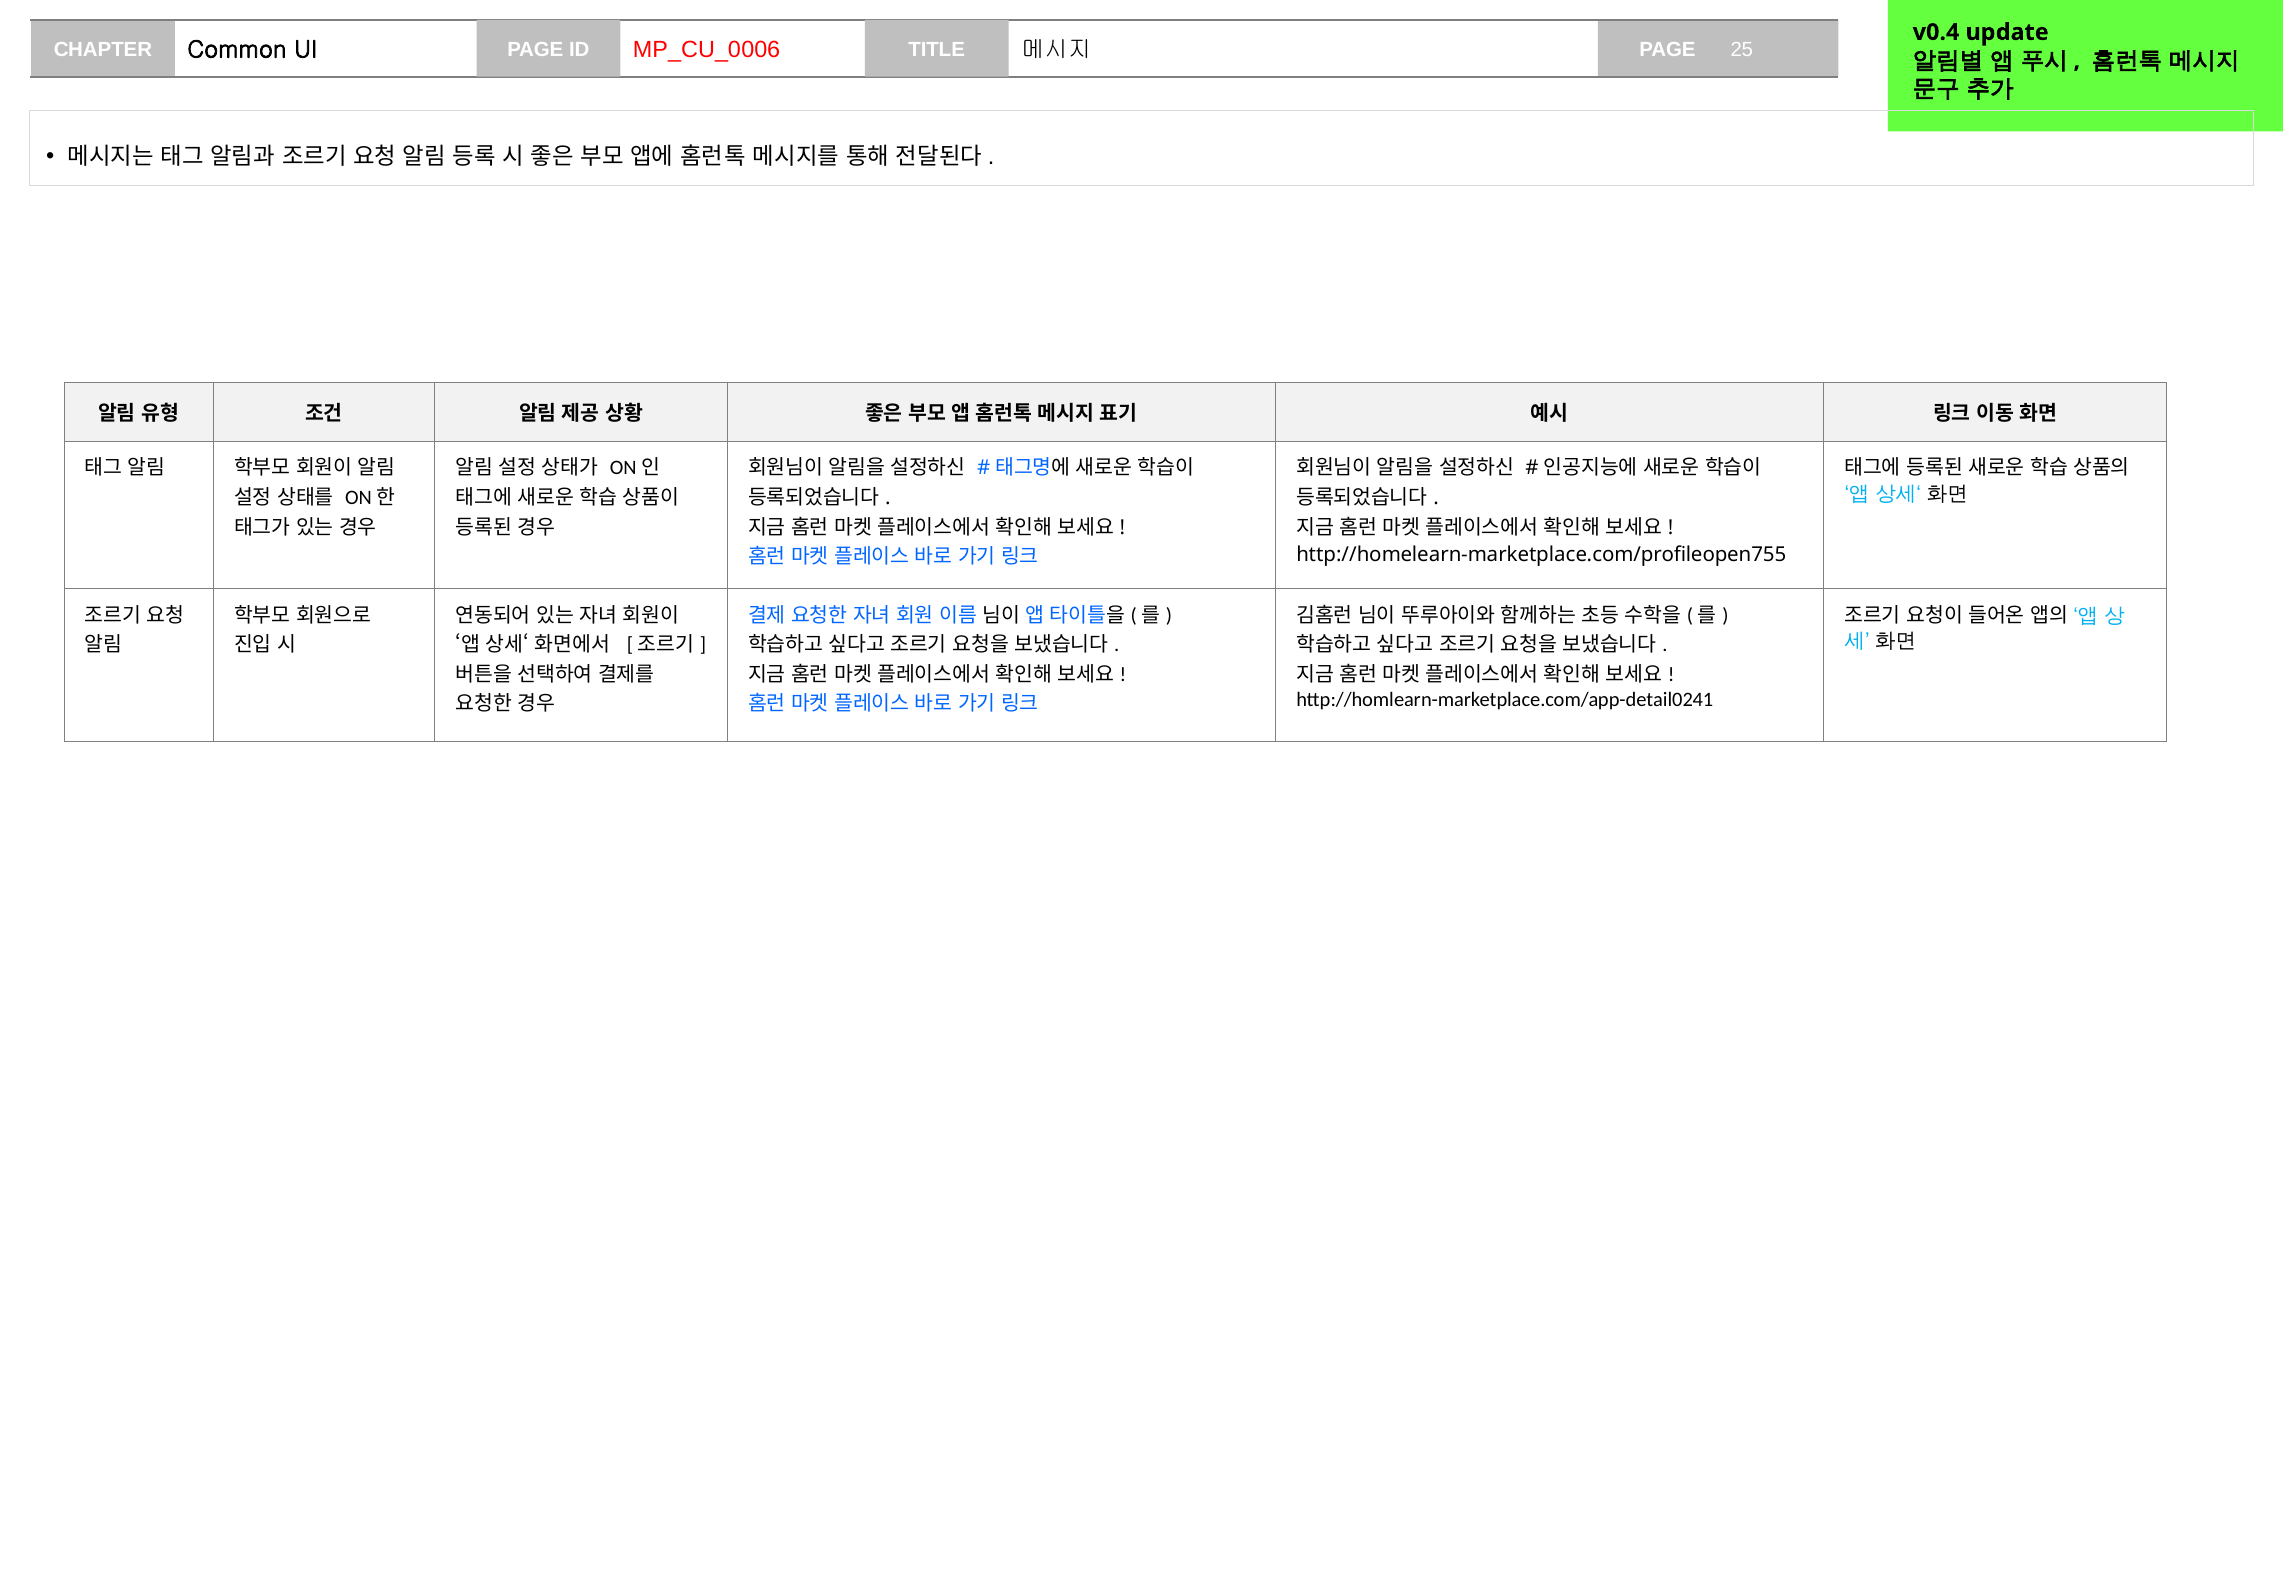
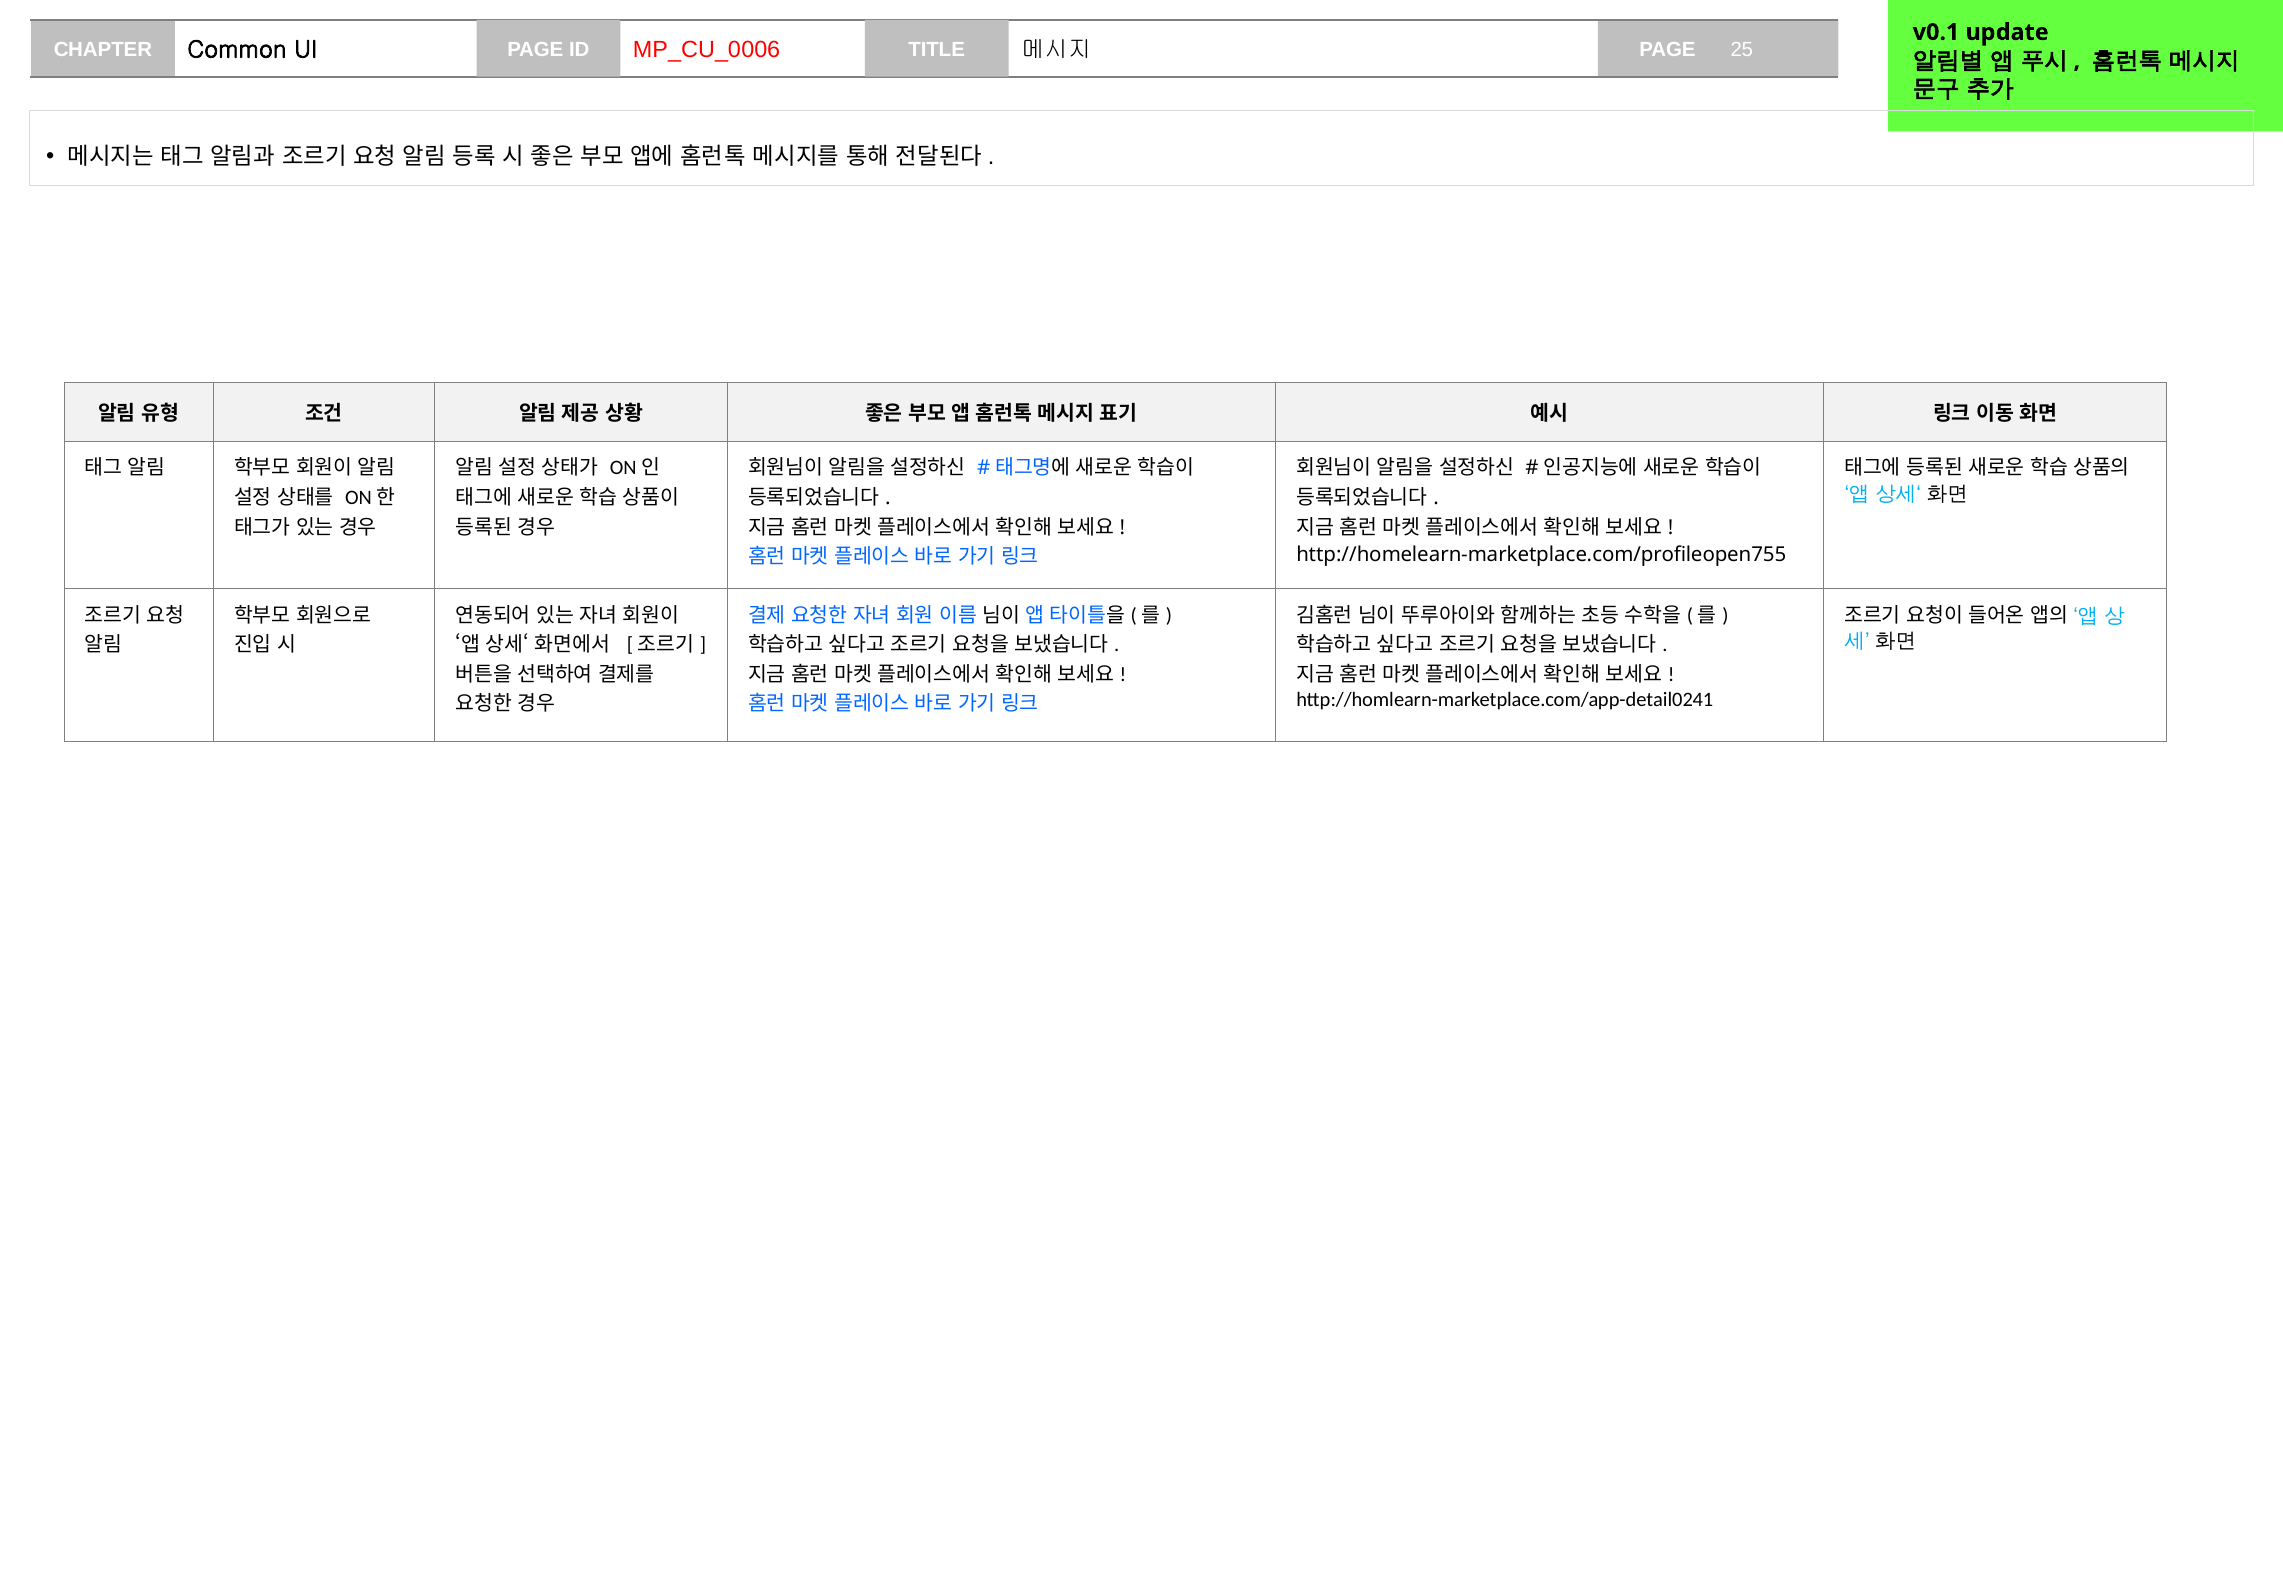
v0.4: v0.4 -> v0.1
